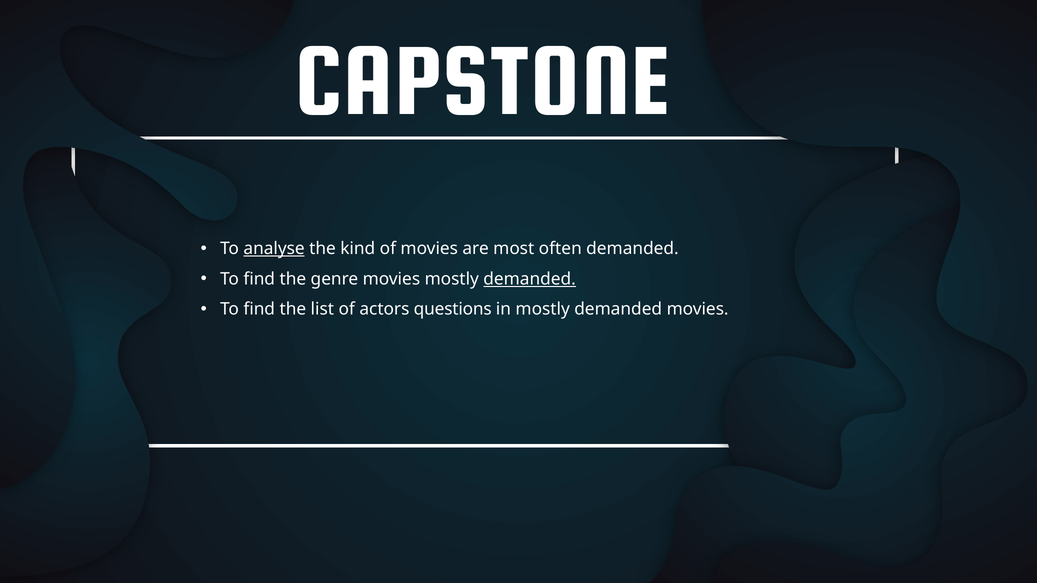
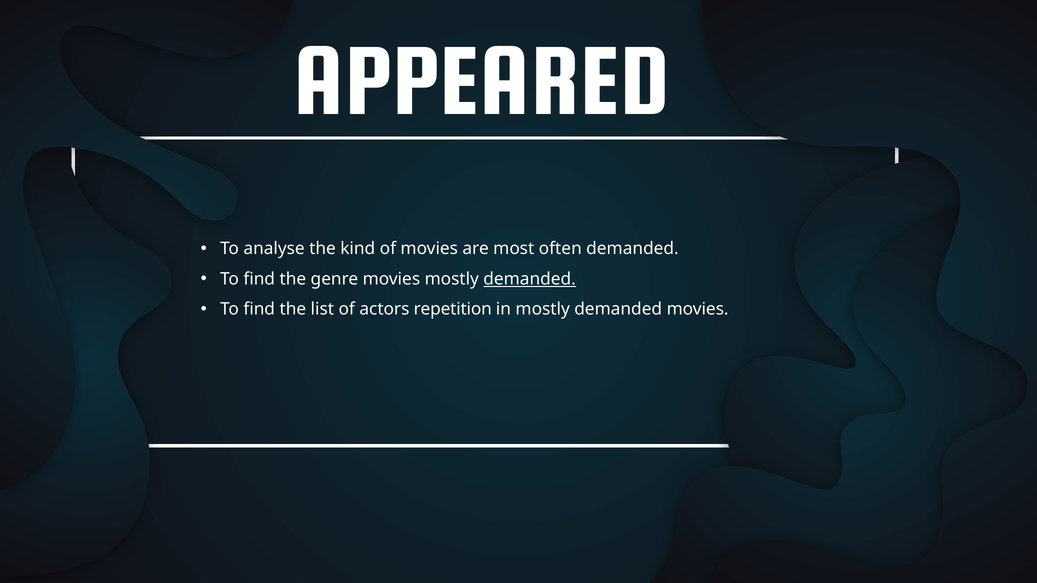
CAPSTONE: CAPSTONE -> APPEARED
analyse underline: present -> none
questions: questions -> repetition
